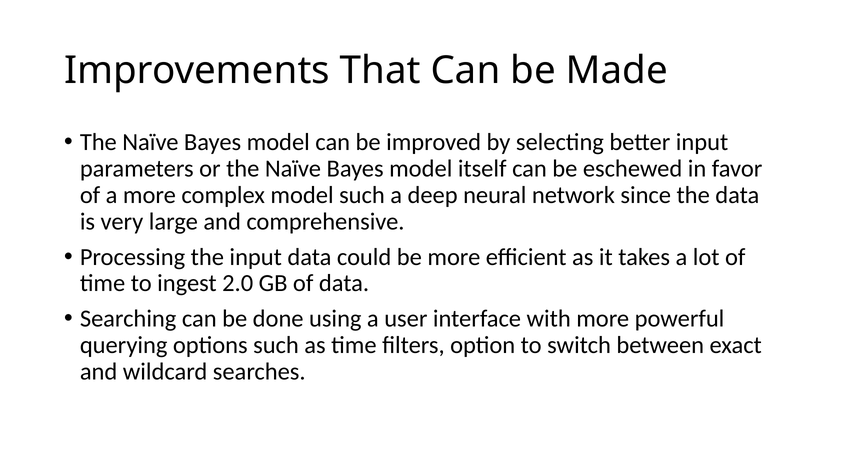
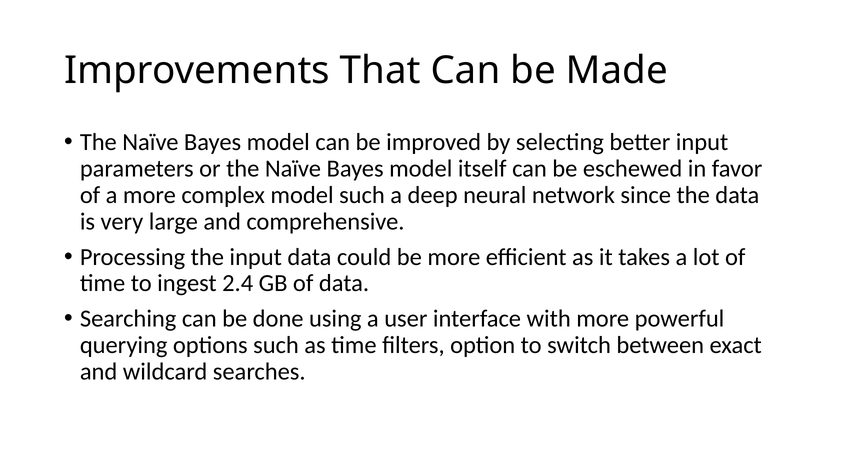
2.0: 2.0 -> 2.4
